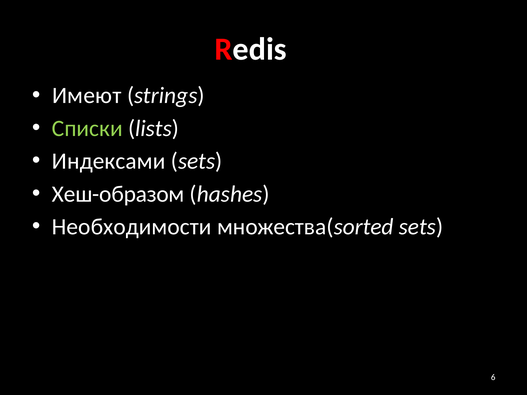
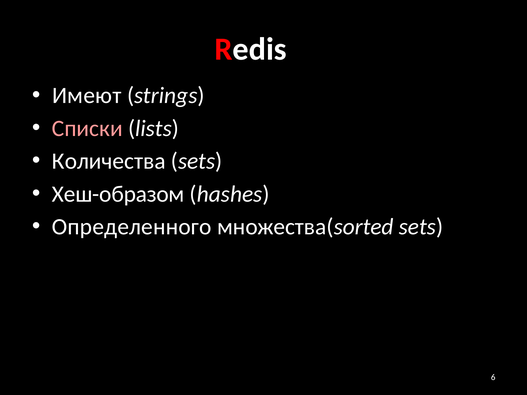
Списки colour: light green -> pink
Индексами: Индексами -> Количества
Необходимости: Необходимости -> Определенного
